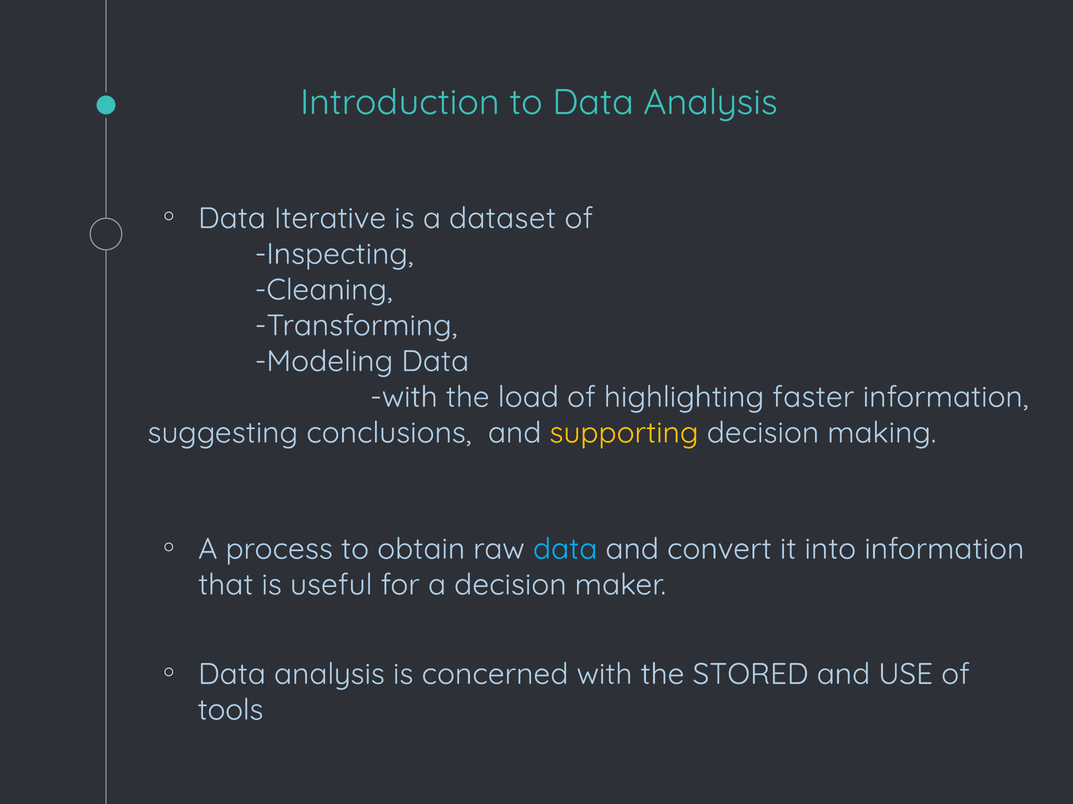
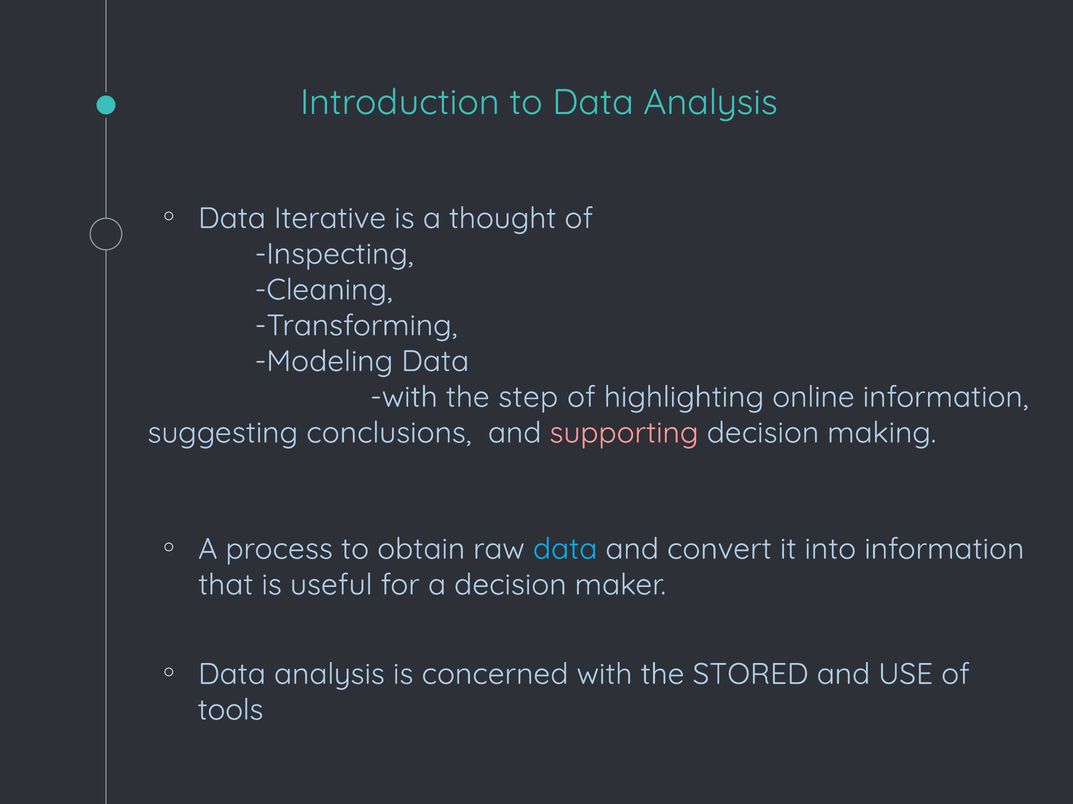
dataset: dataset -> thought
load: load -> step
faster: faster -> online
supporting colour: yellow -> pink
